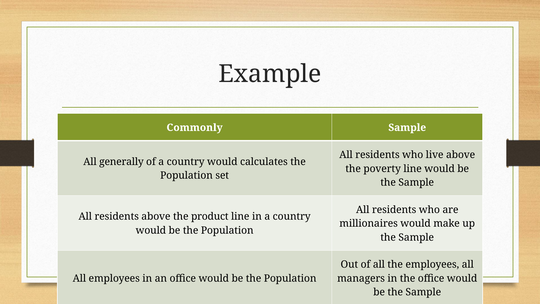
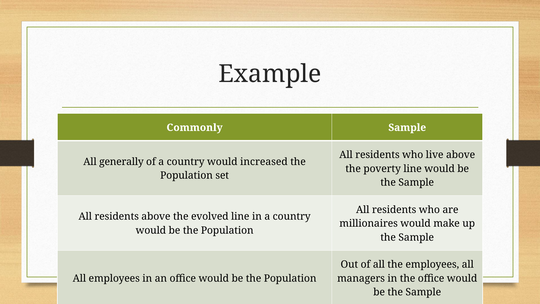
calculates: calculates -> increased
product: product -> evolved
